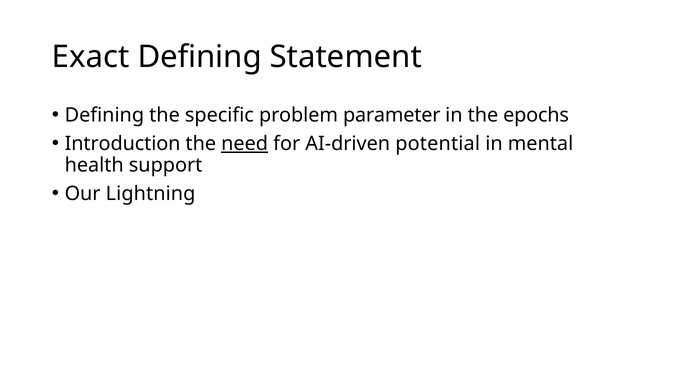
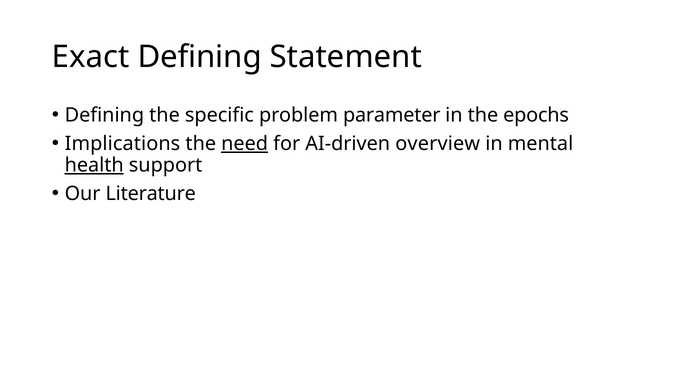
Introduction: Introduction -> Implications
potential: potential -> overview
health underline: none -> present
Lightning: Lightning -> Literature
